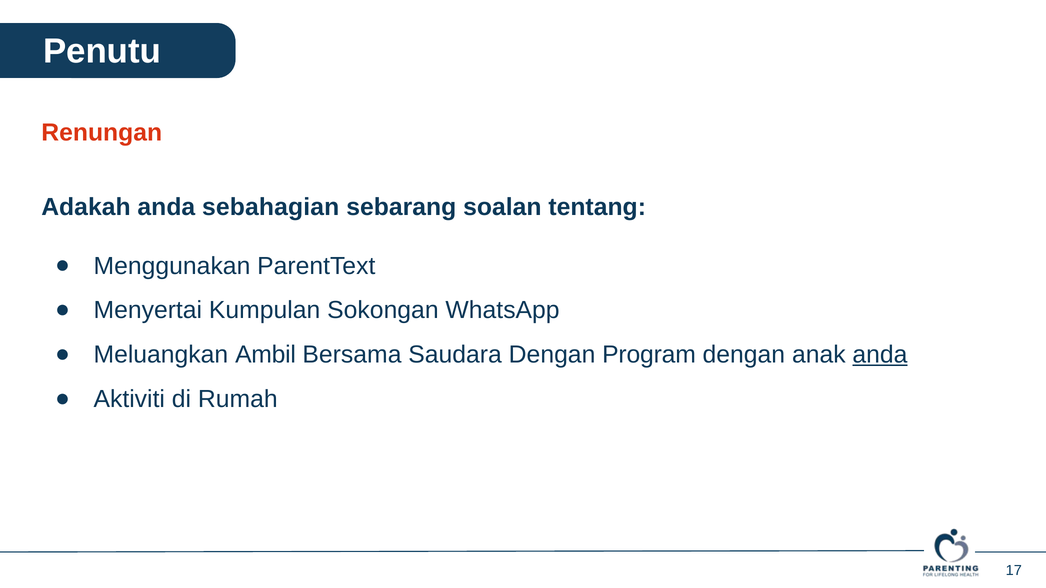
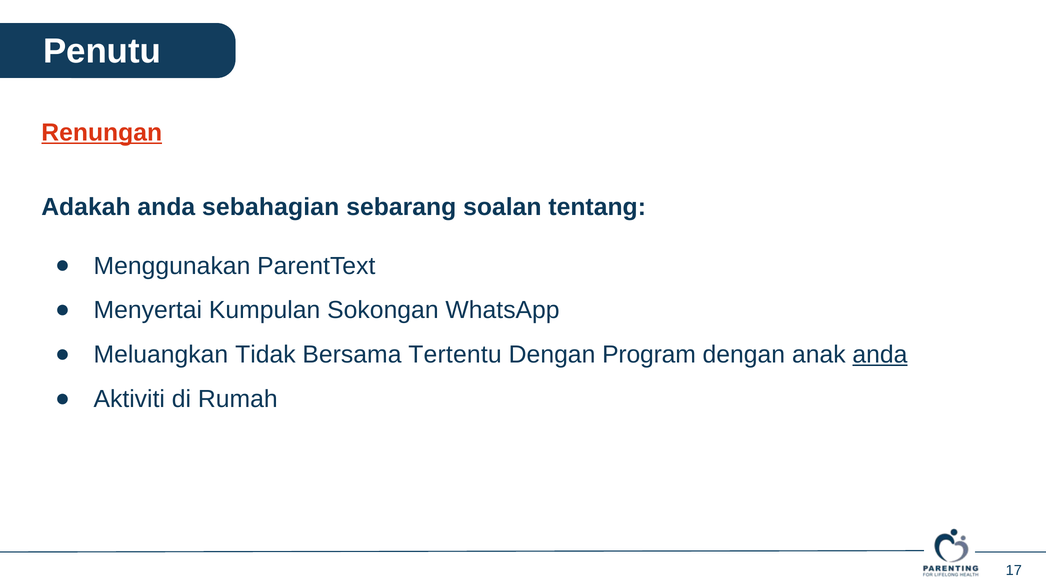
Renungan underline: none -> present
Ambil: Ambil -> Tidak
Saudara: Saudara -> Tertentu
